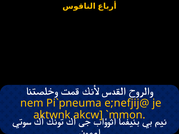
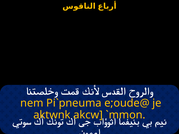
e;nefjij@: e;nefjij@ -> e;oude@
